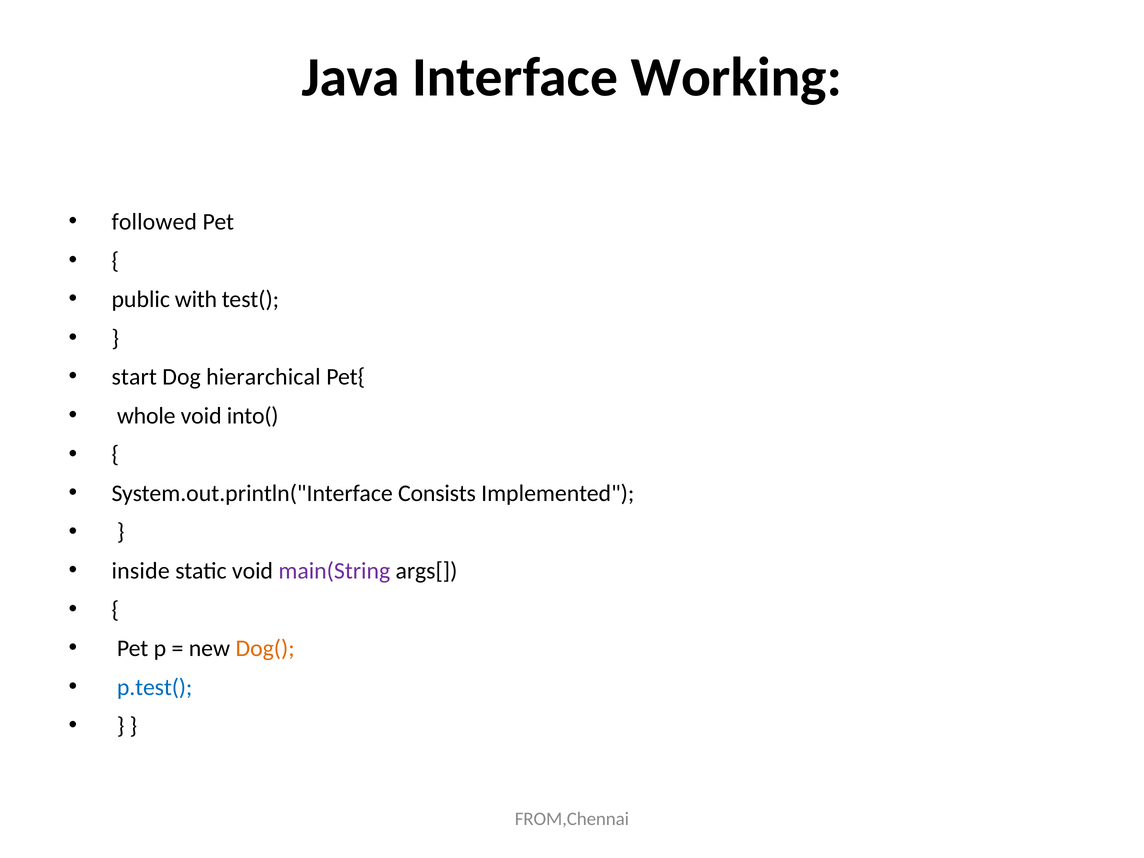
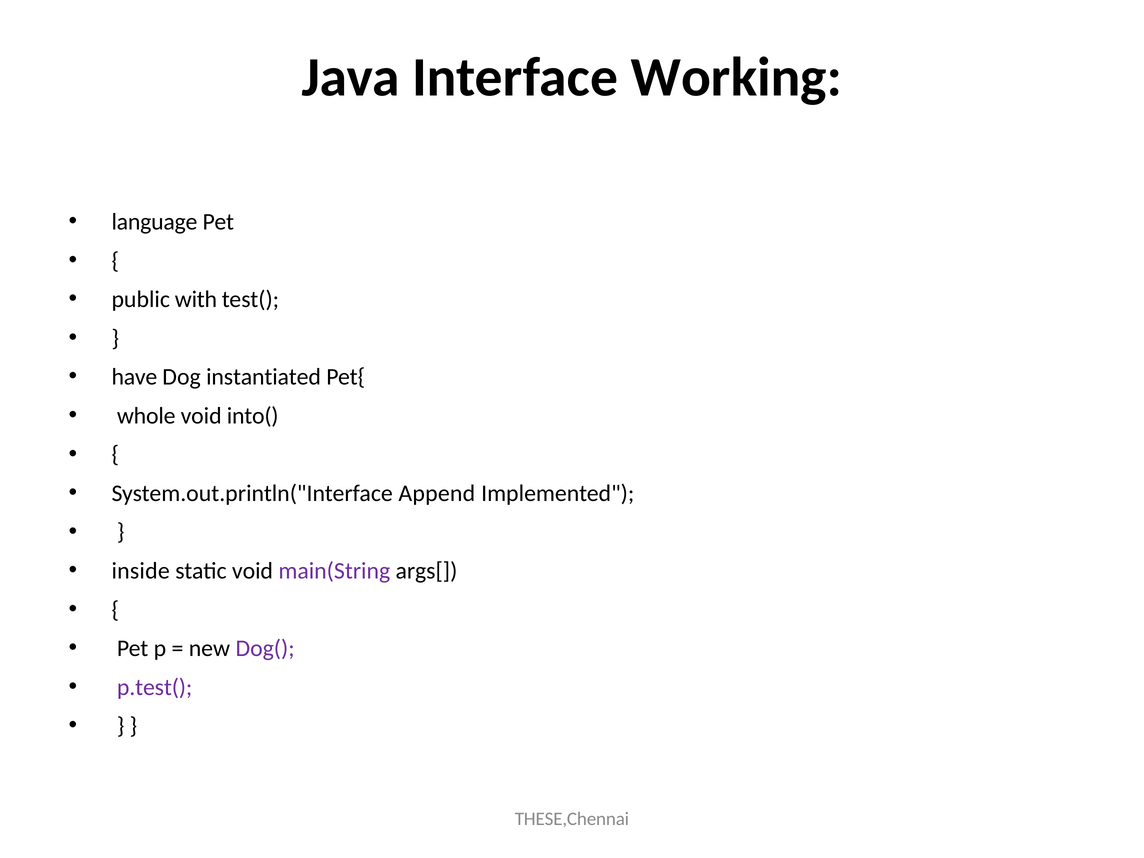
followed: followed -> language
start: start -> have
hierarchical: hierarchical -> instantiated
Consists: Consists -> Append
Dog( colour: orange -> purple
p.test( colour: blue -> purple
FROM,Chennai: FROM,Chennai -> THESE,Chennai
